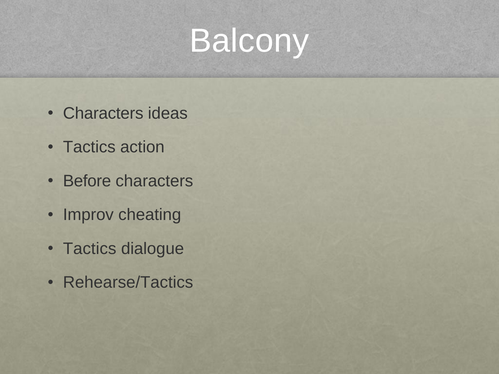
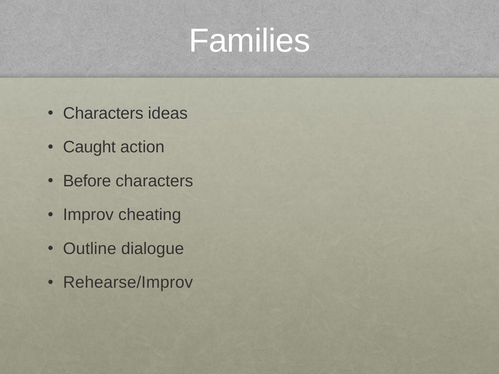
Balcony: Balcony -> Families
Tactics at (89, 147): Tactics -> Caught
Tactics at (90, 249): Tactics -> Outline
Rehearse/Tactics: Rehearse/Tactics -> Rehearse/Improv
